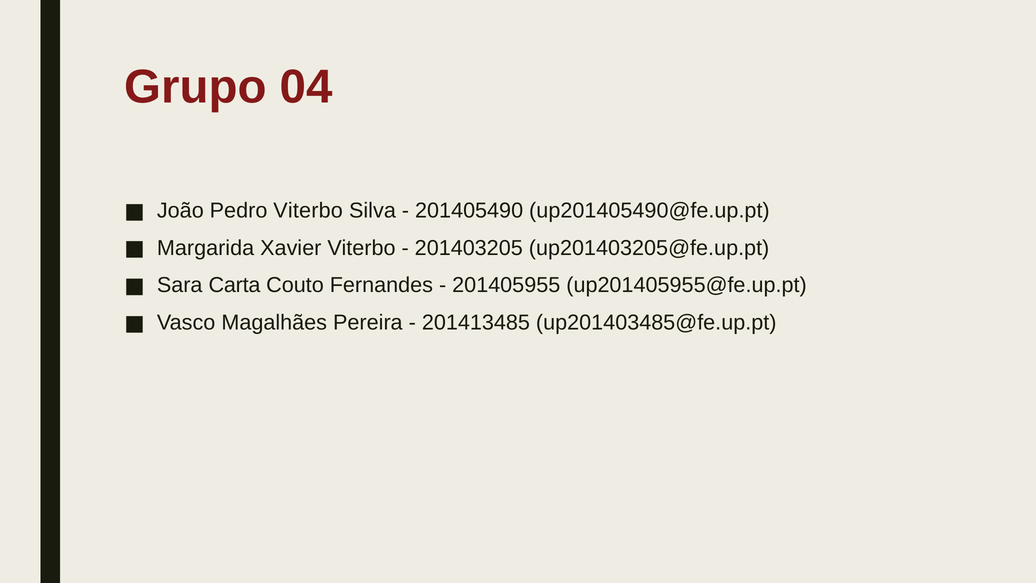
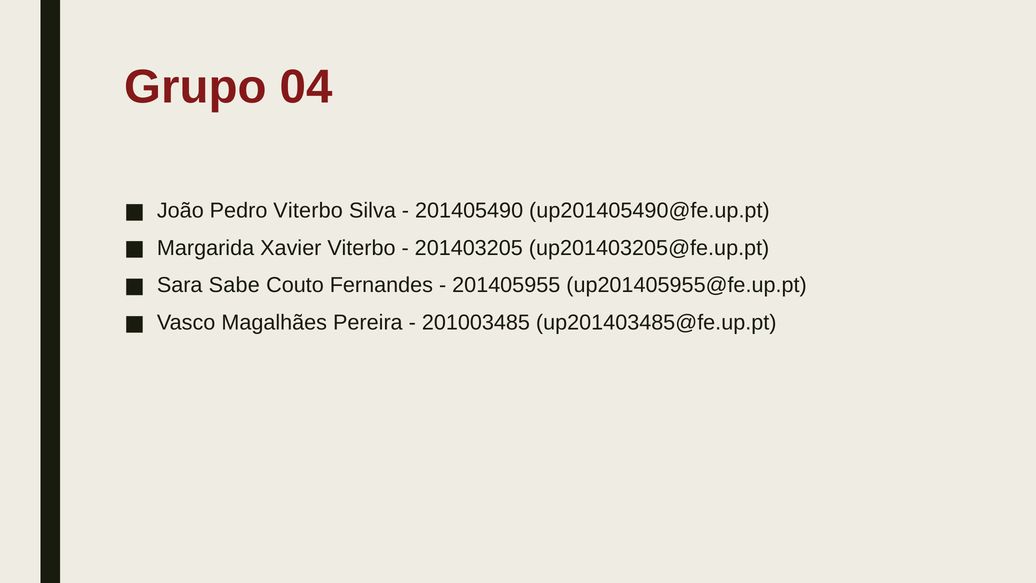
Carta: Carta -> Sabe
201413485: 201413485 -> 201003485
